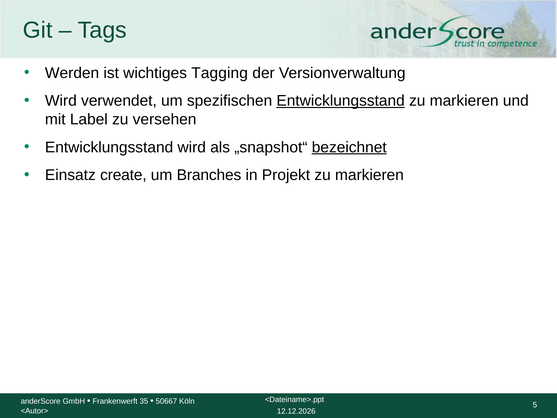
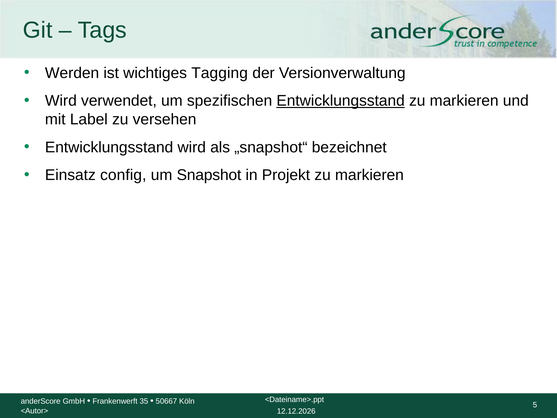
bezeichnet underline: present -> none
create: create -> config
Branches: Branches -> Snapshot
